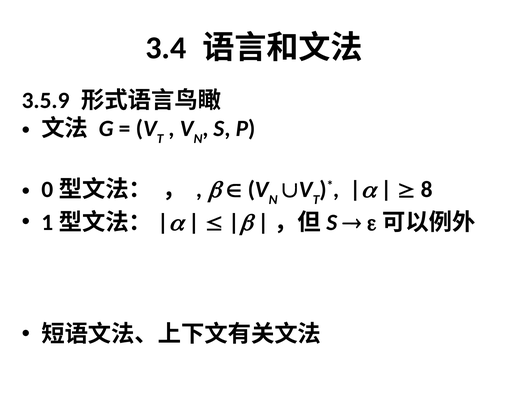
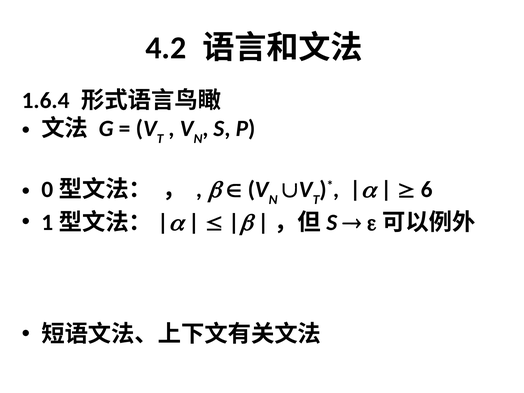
3.4: 3.4 -> 4.2
3.5.9: 3.5.9 -> 1.6.4
8: 8 -> 6
